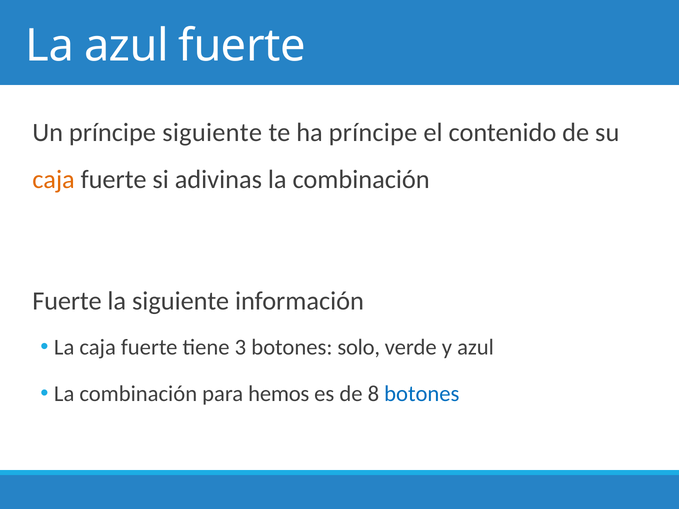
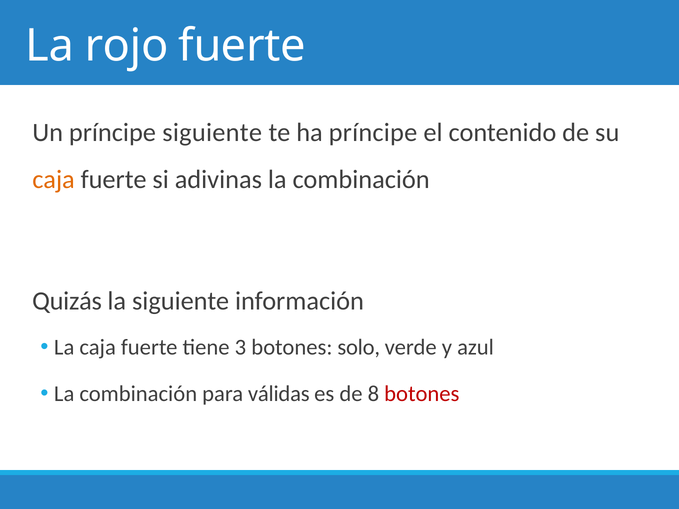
La azul: azul -> rojo
Fuerte at (67, 301): Fuerte -> Quizás
hemos: hemos -> válidas
botones at (422, 394) colour: blue -> red
